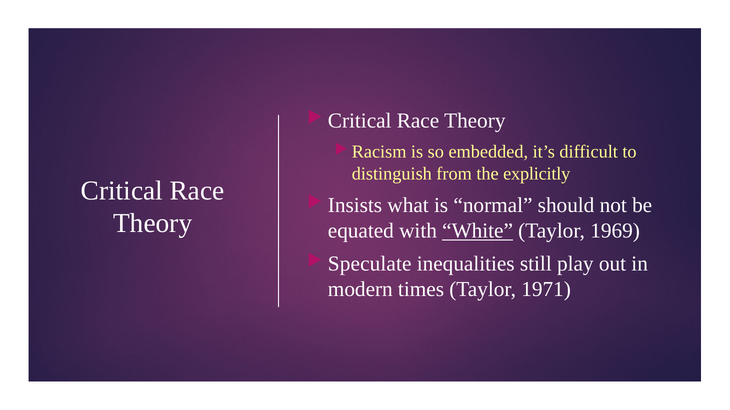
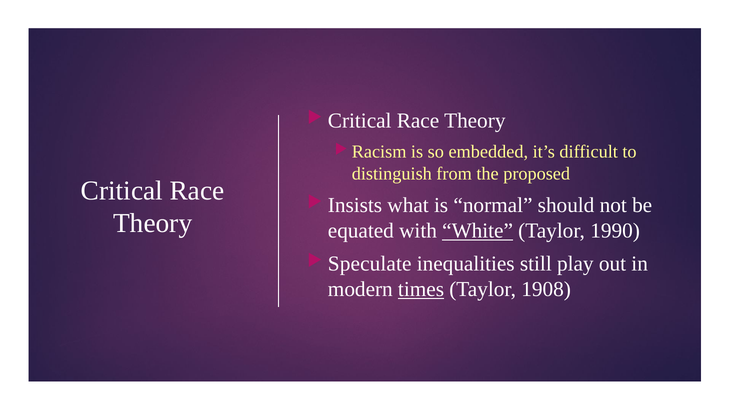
explicitly: explicitly -> proposed
1969: 1969 -> 1990
times underline: none -> present
1971: 1971 -> 1908
